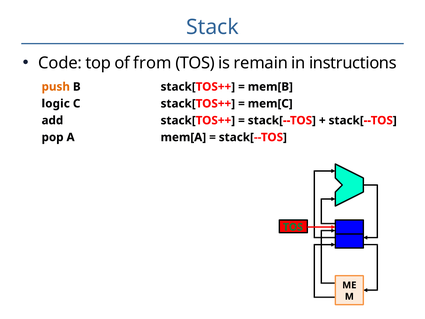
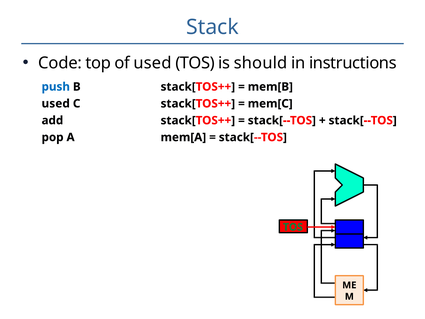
of from: from -> used
remain: remain -> should
push colour: orange -> blue
logic at (56, 104): logic -> used
